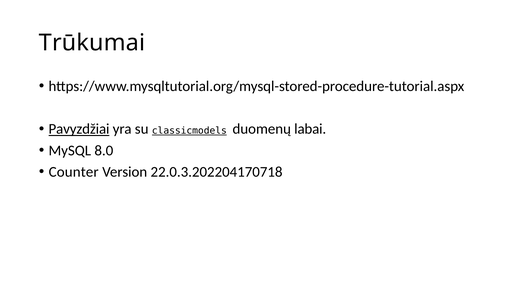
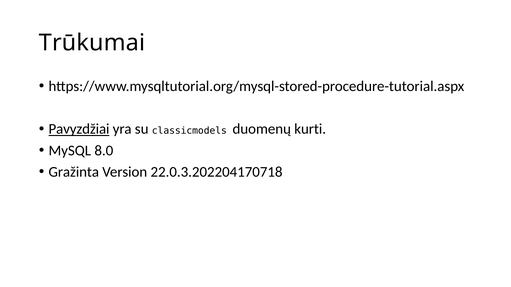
classicmodels underline: present -> none
labai: labai -> kurti
Counter: Counter -> Gražinta
